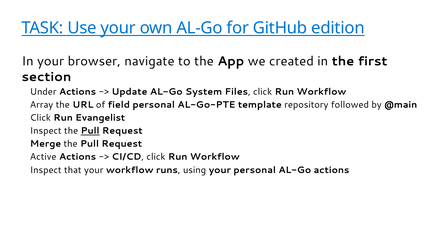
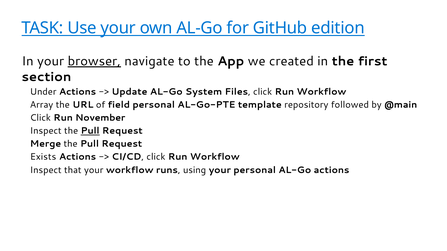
browser underline: none -> present
Evangelist: Evangelist -> November
Active: Active -> Exists
